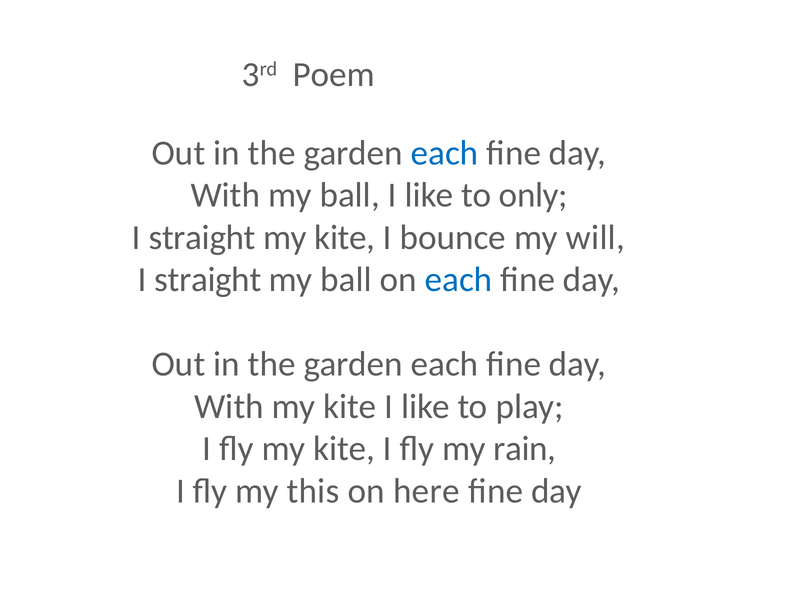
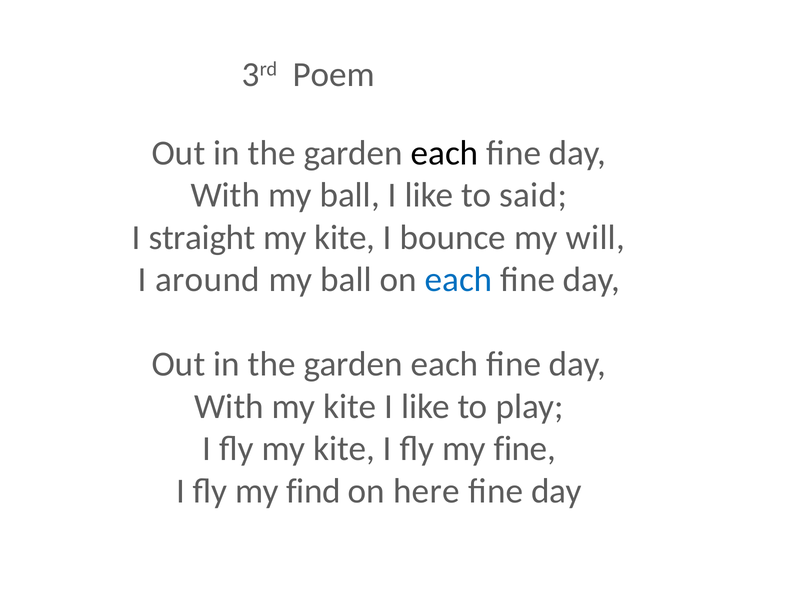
each at (445, 153) colour: blue -> black
only: only -> said
straight at (208, 280): straight -> around
my rain: rain -> fine
this: this -> find
